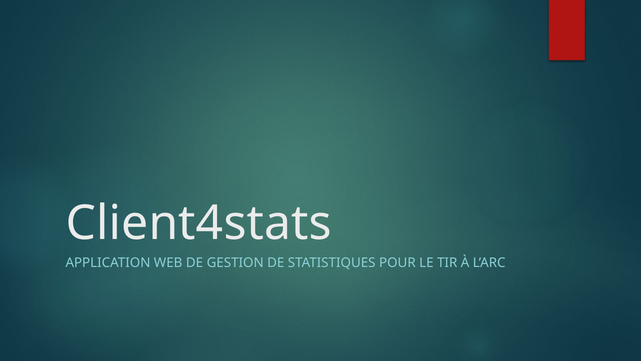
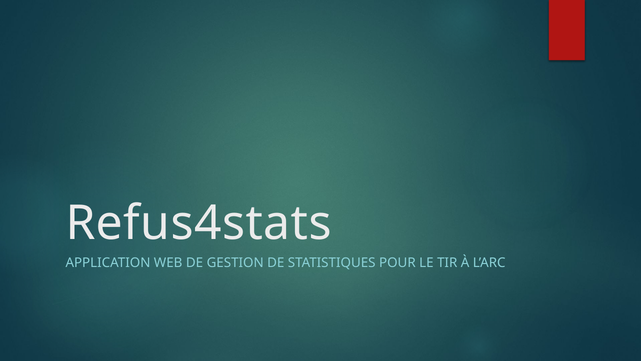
Client4stats: Client4stats -> Refus4stats
